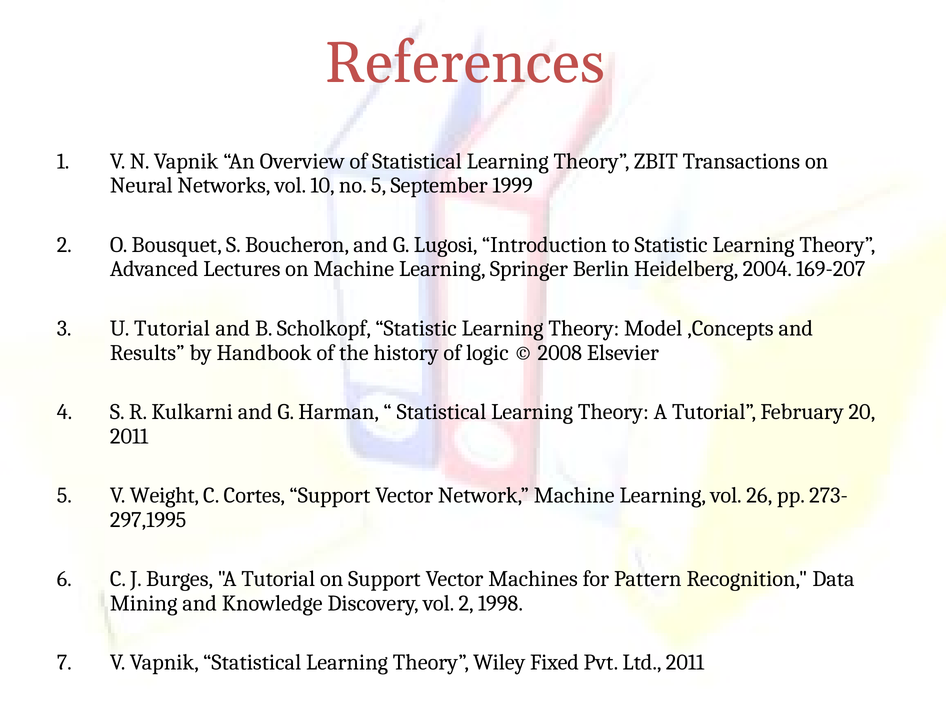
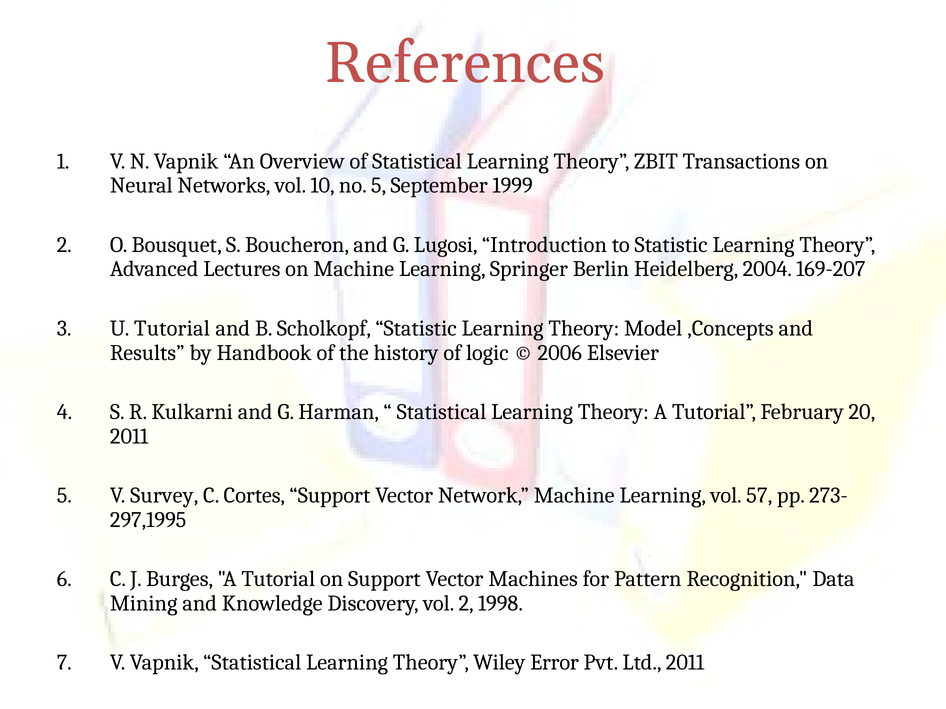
2008: 2008 -> 2006
Weight: Weight -> Survey
26: 26 -> 57
Fixed: Fixed -> Error
